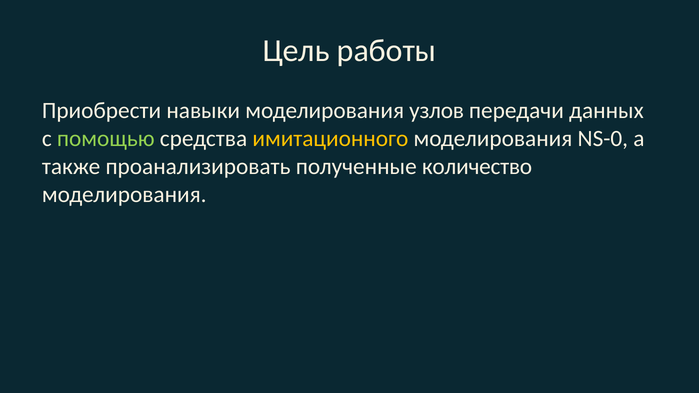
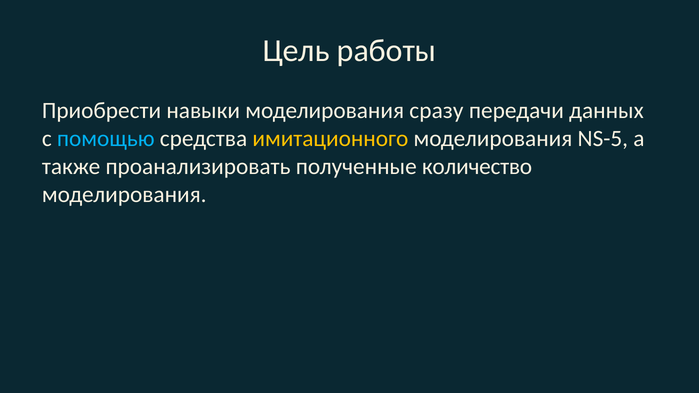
узлов: узлов -> сразу
помощью colour: light green -> light blue
NS-0: NS-0 -> NS-5
